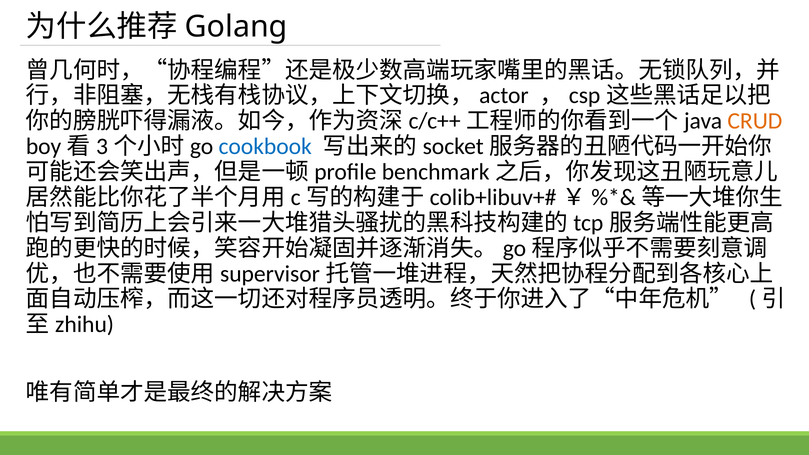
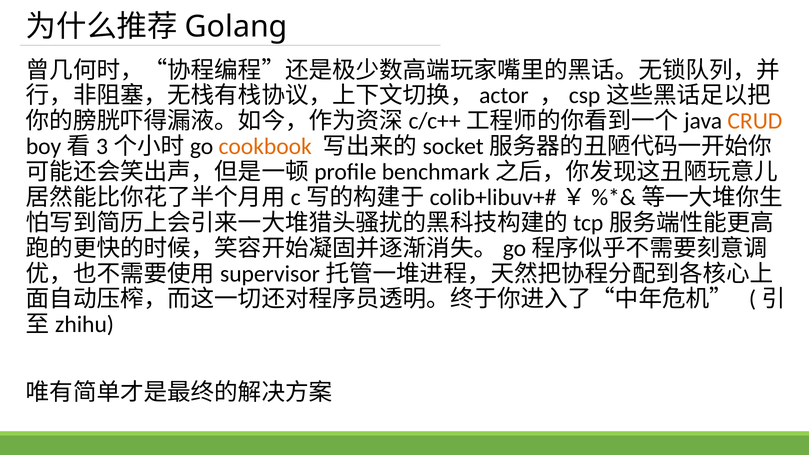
cookbook colour: blue -> orange
